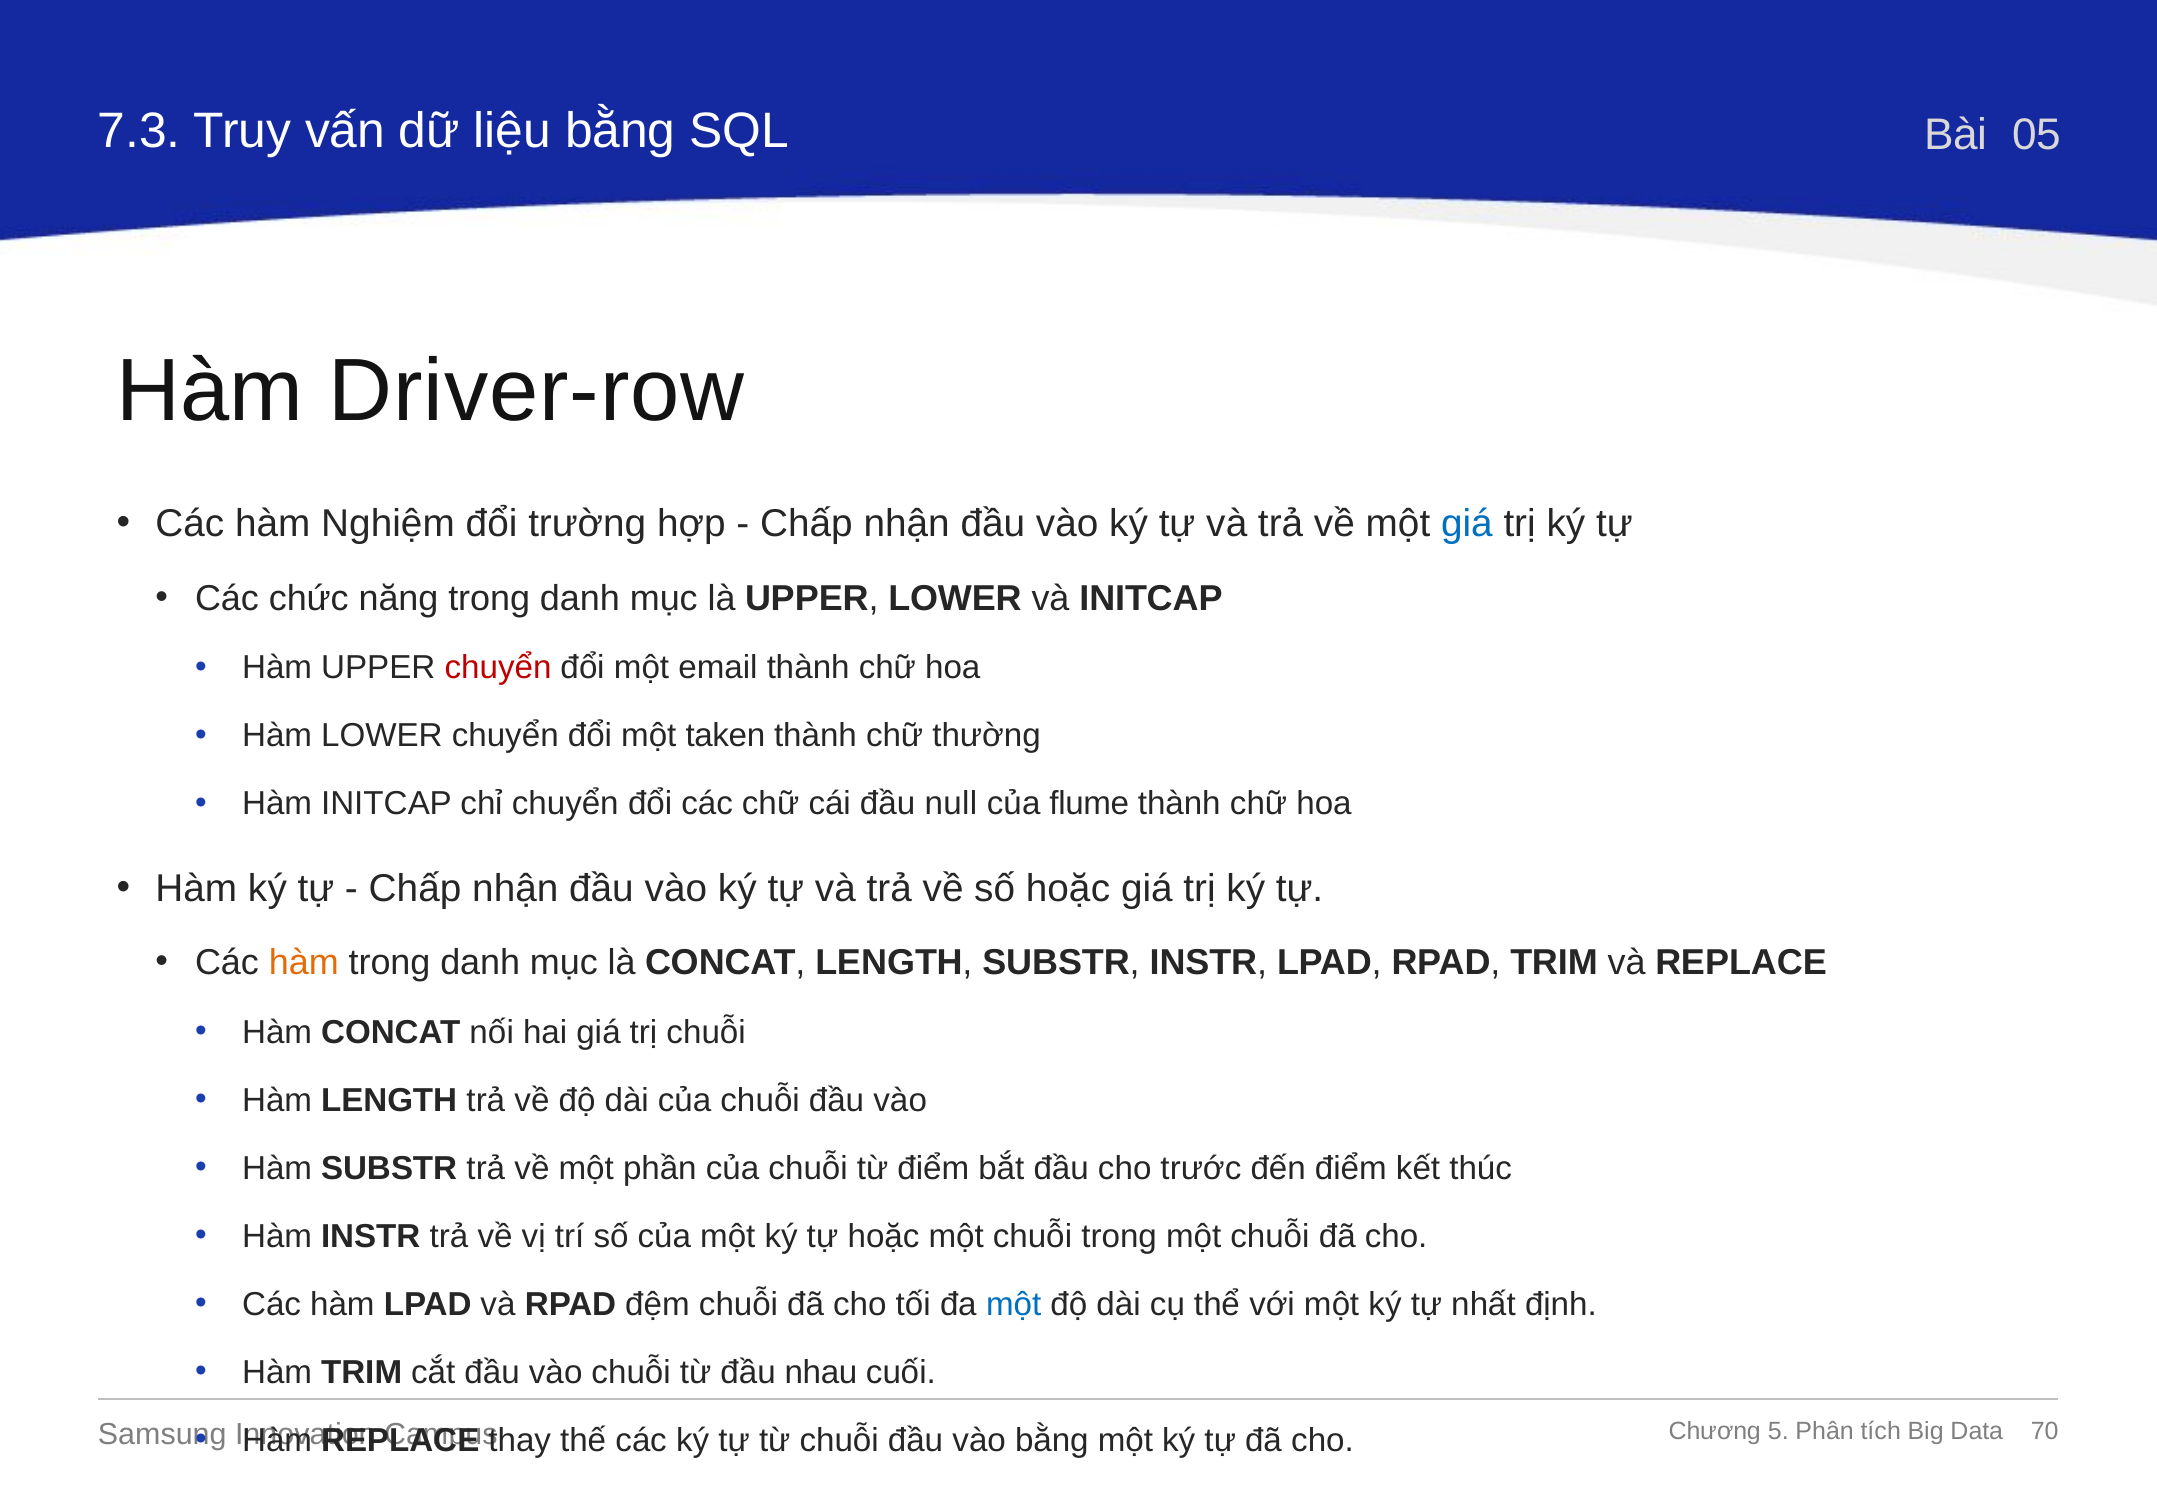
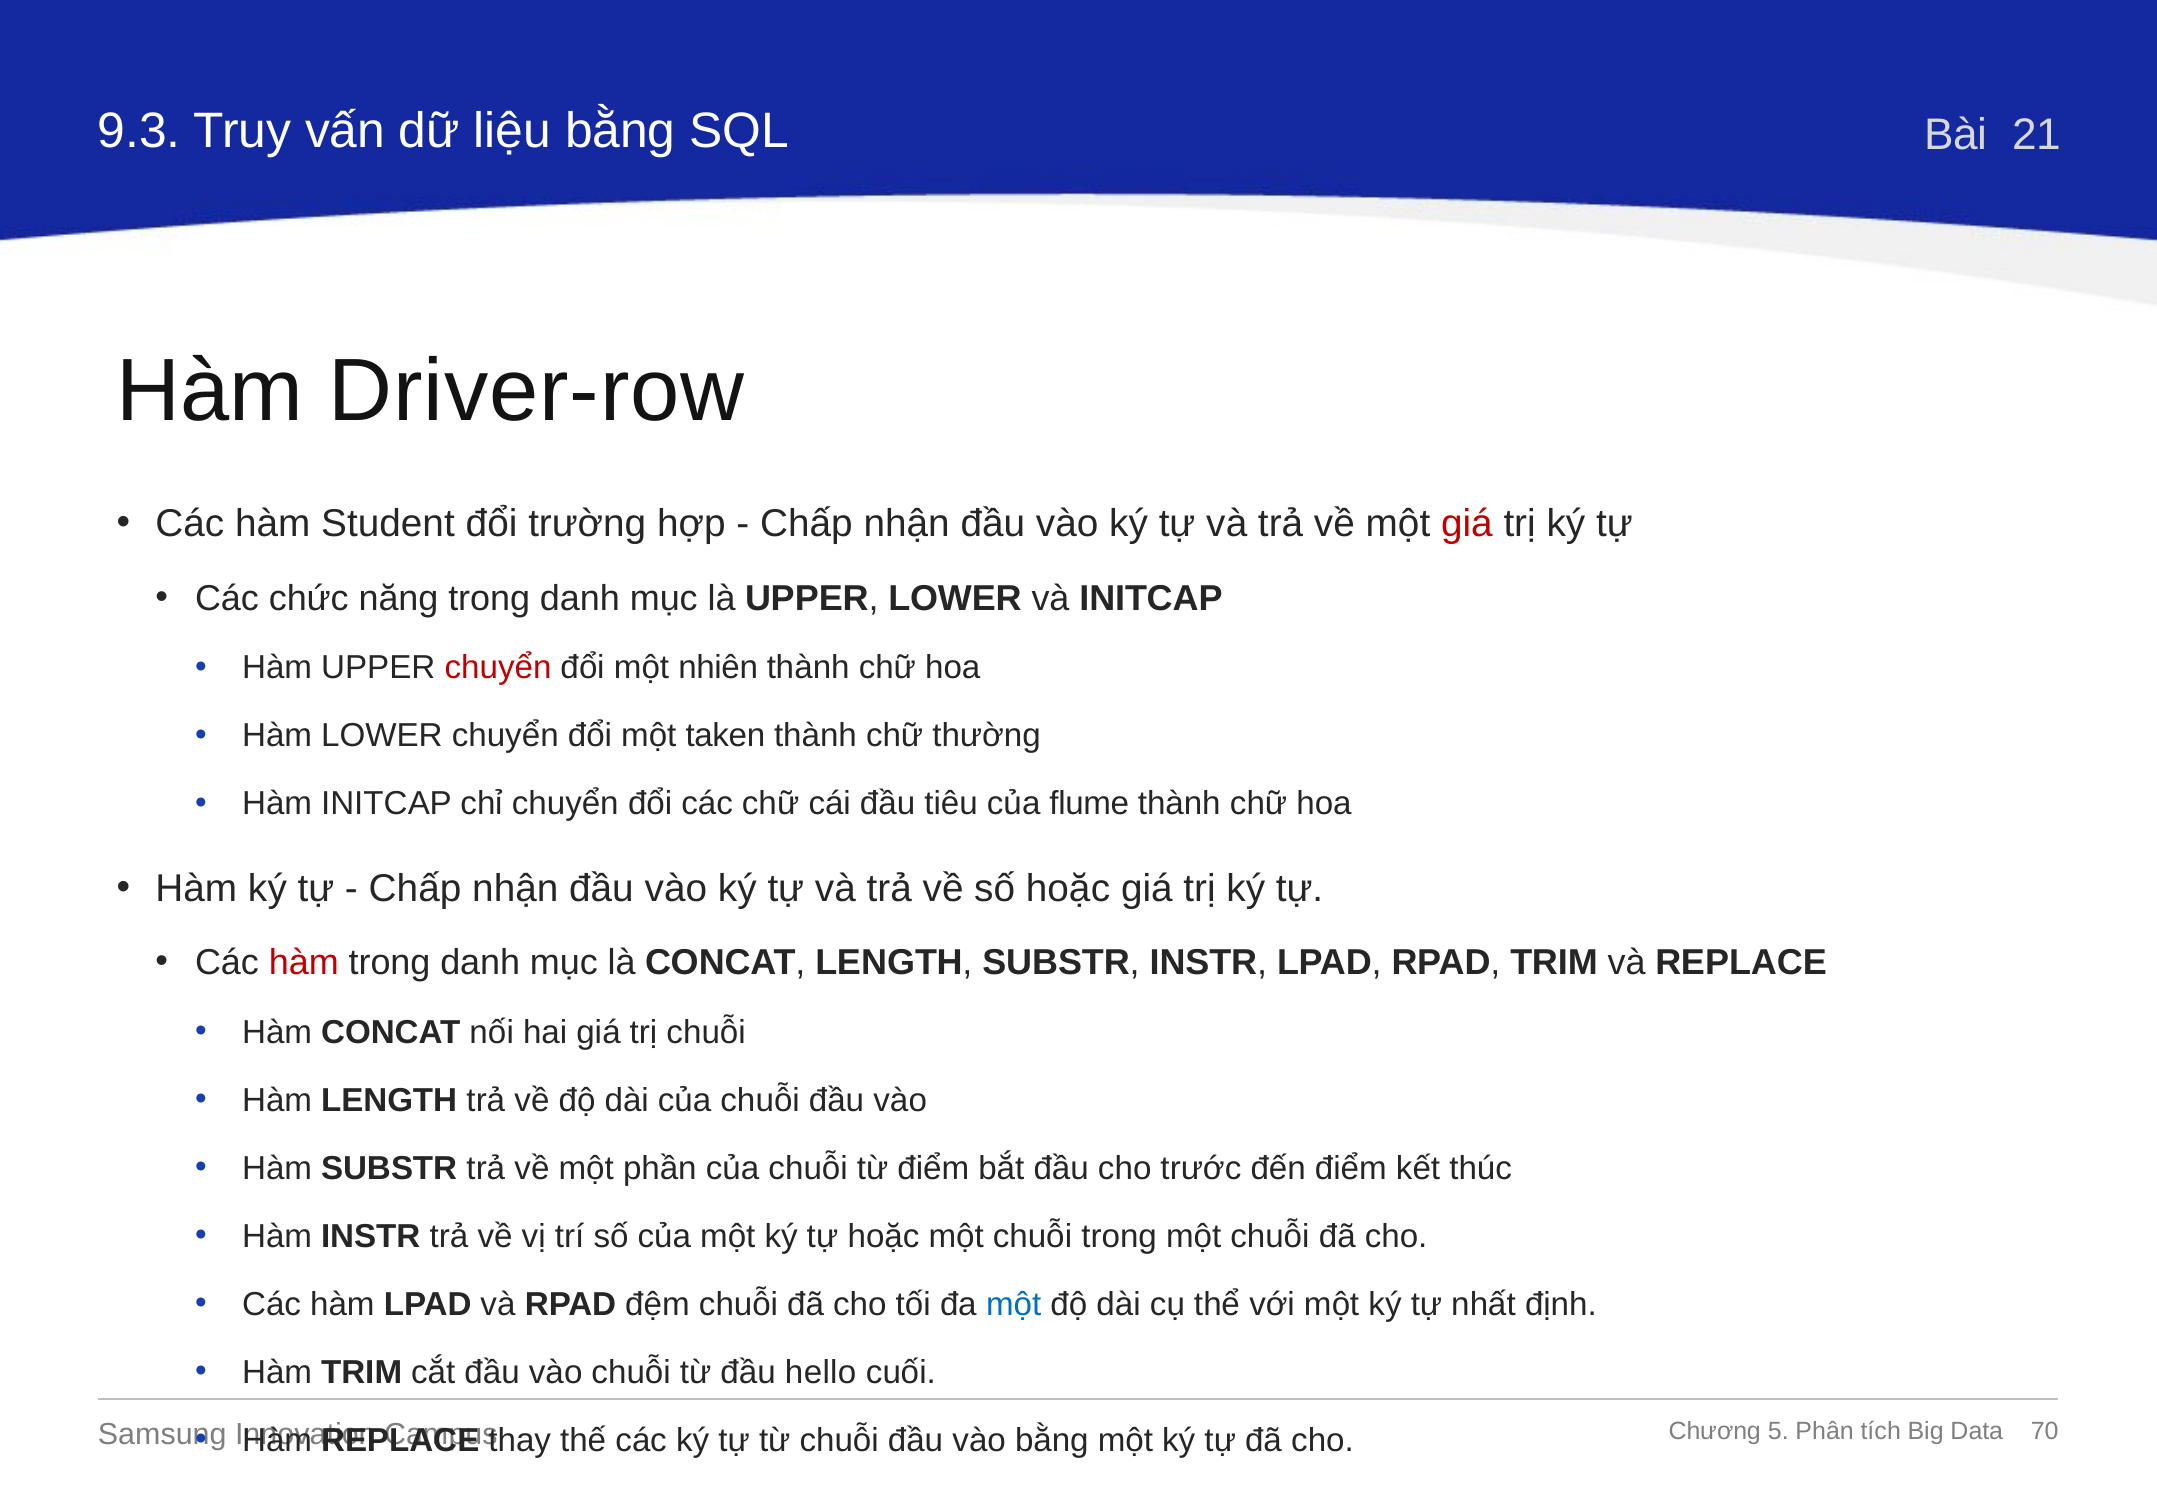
7.3: 7.3 -> 9.3
05: 05 -> 21
Nghiệm: Nghiệm -> Student
giá at (1467, 524) colour: blue -> red
email: email -> nhiên
null: null -> tiêu
hàm at (304, 963) colour: orange -> red
nhau: nhau -> hello
